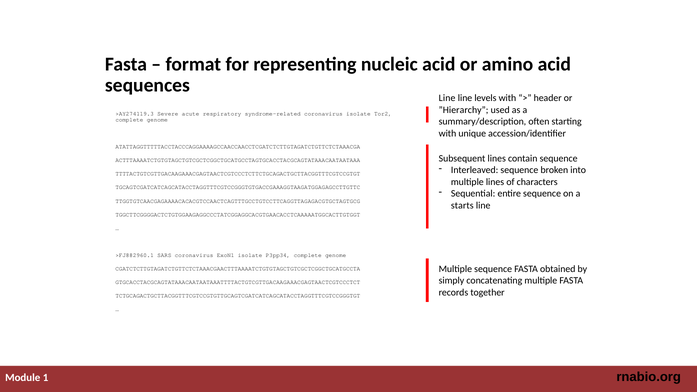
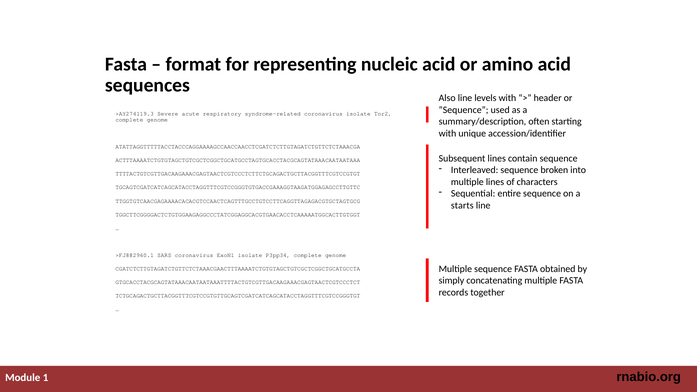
Line at (447, 98): Line -> Also
”Hierarchy: ”Hierarchy -> ”Sequence
